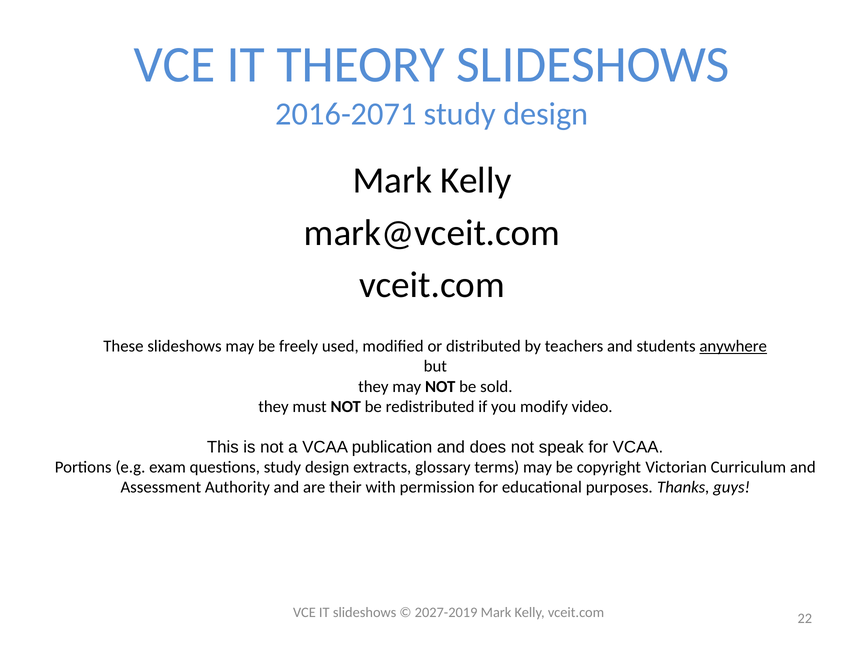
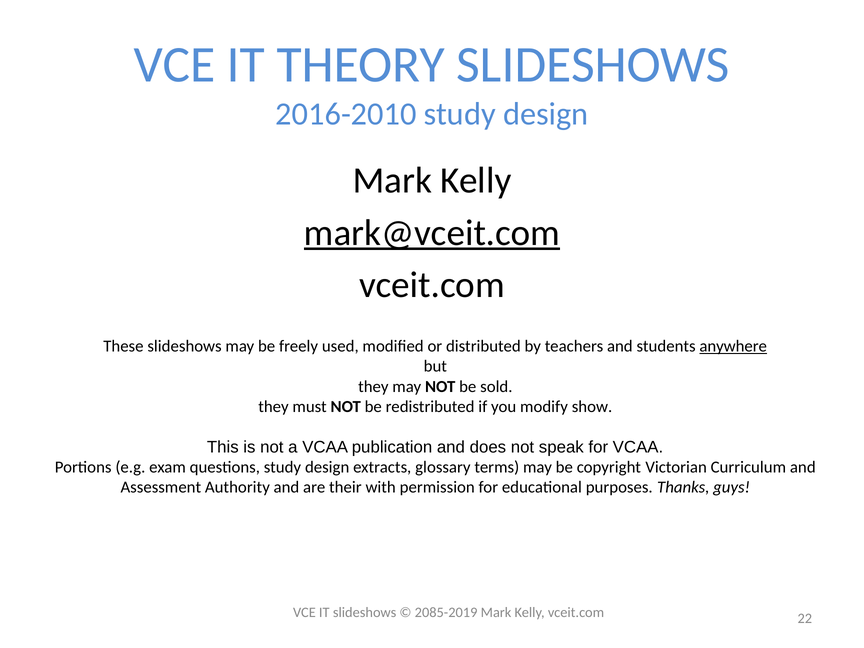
2016-2071: 2016-2071 -> 2016-2010
mark@vceit.com underline: none -> present
video: video -> show
2027-2019: 2027-2019 -> 2085-2019
